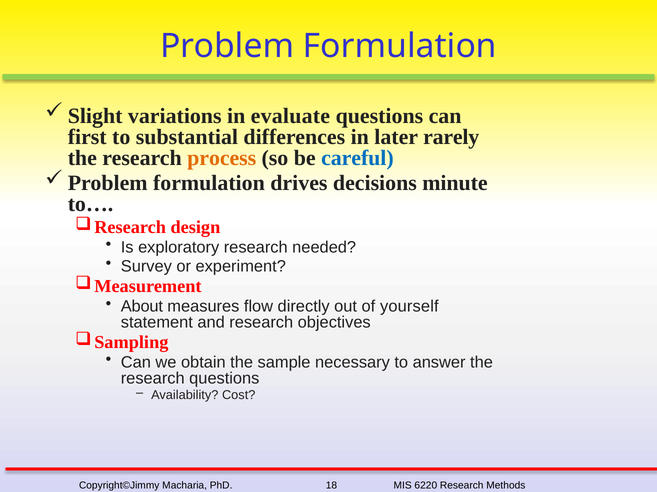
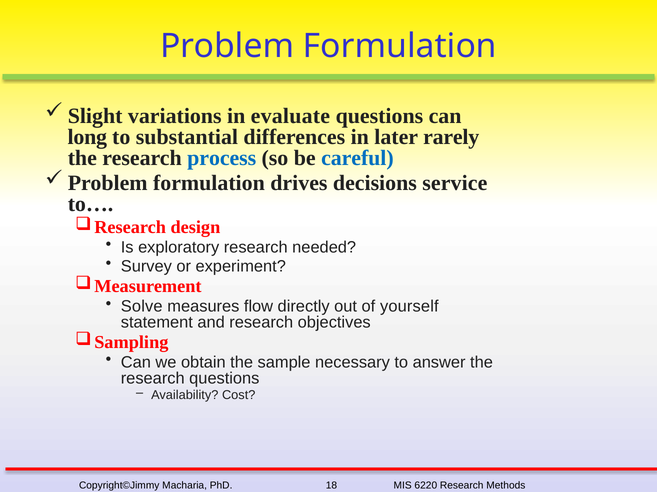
first: first -> long
process colour: orange -> blue
minute: minute -> service
About: About -> Solve
